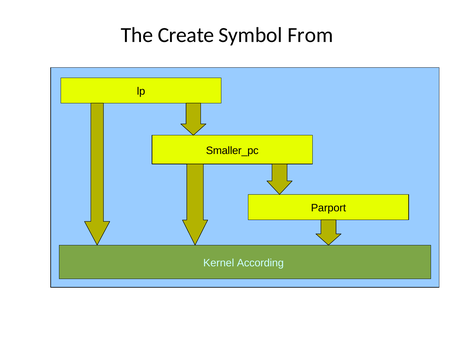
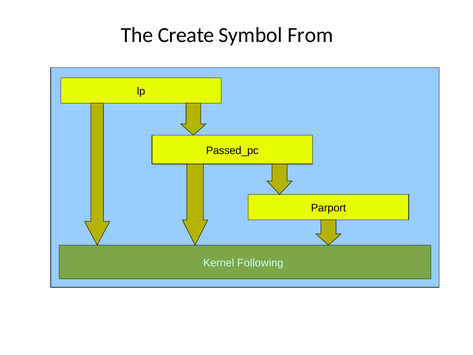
Smaller_pc: Smaller_pc -> Passed_pc
According: According -> Following
